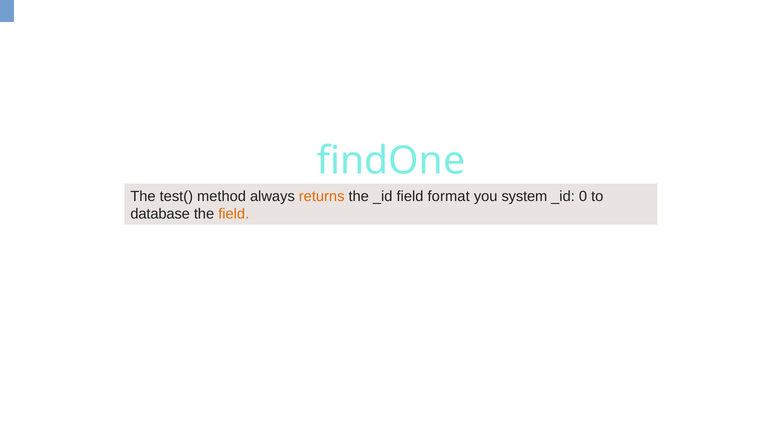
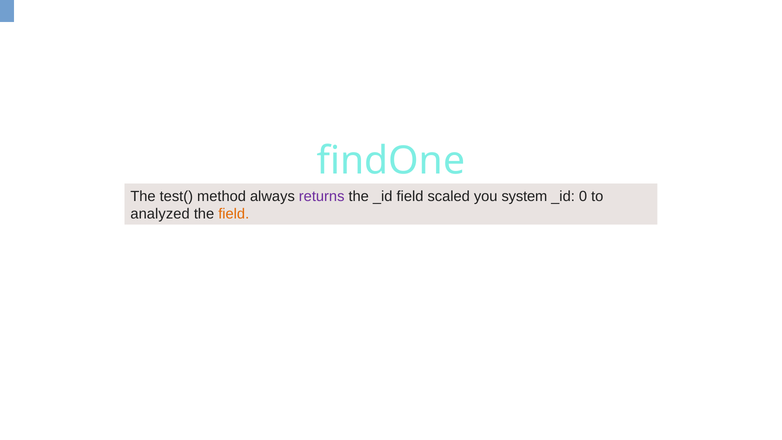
returns colour: orange -> purple
format: format -> scaled
database: database -> analyzed
